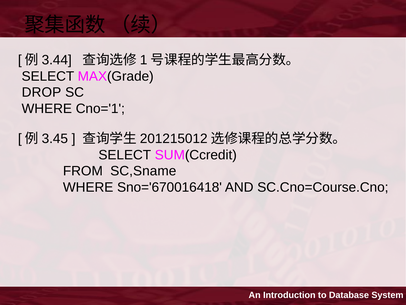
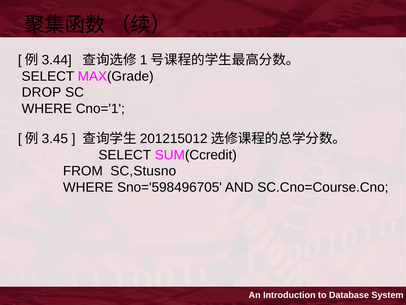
SC,Sname: SC,Sname -> SC,Stusno
Sno='670016418: Sno='670016418 -> Sno='598496705
